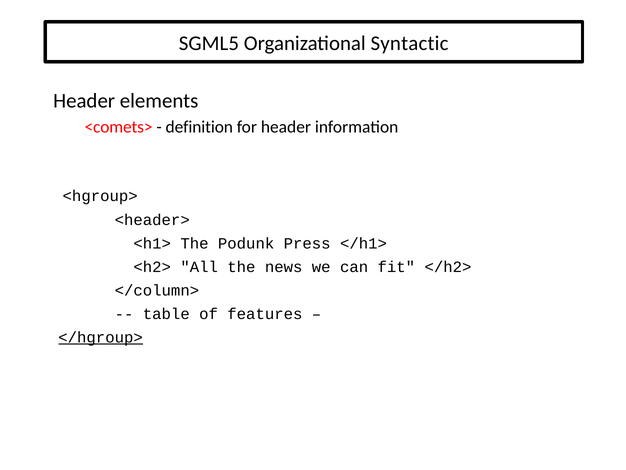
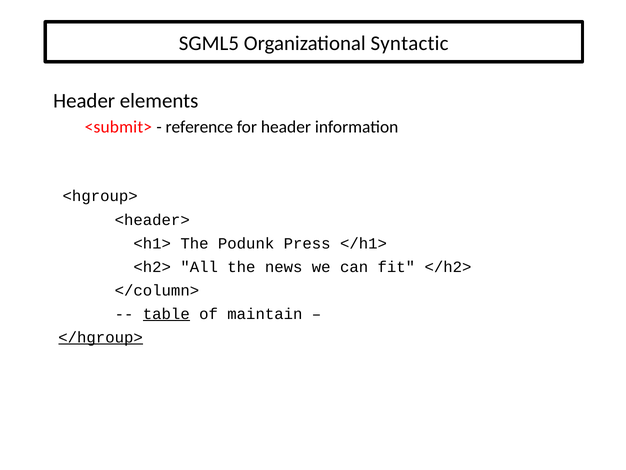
<comets>: <comets> -> <submit>
definition: definition -> reference
table underline: none -> present
features: features -> maintain
